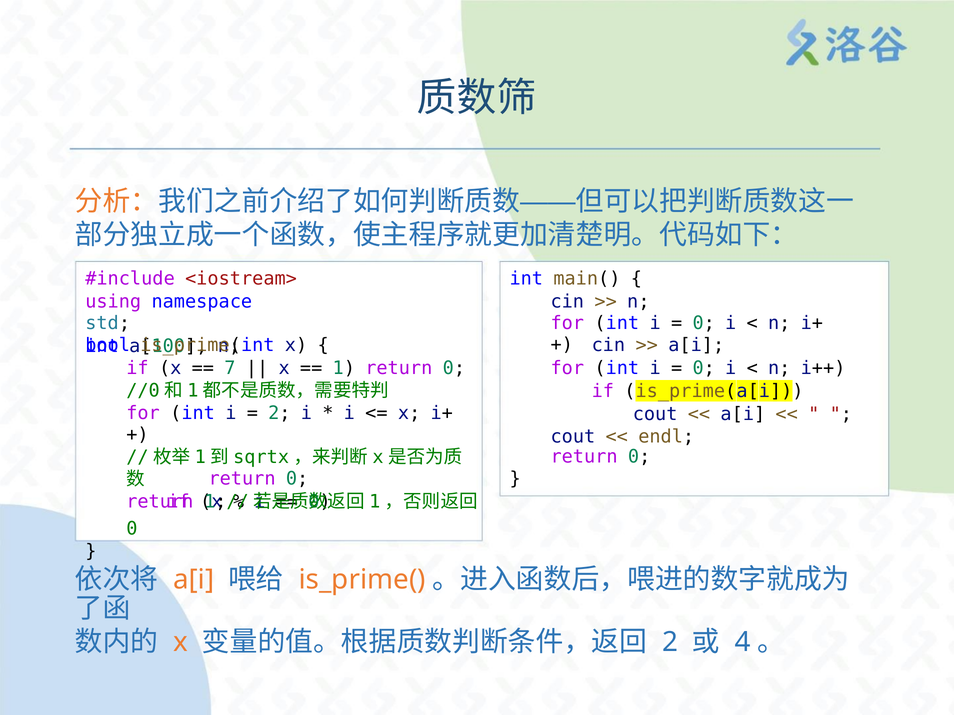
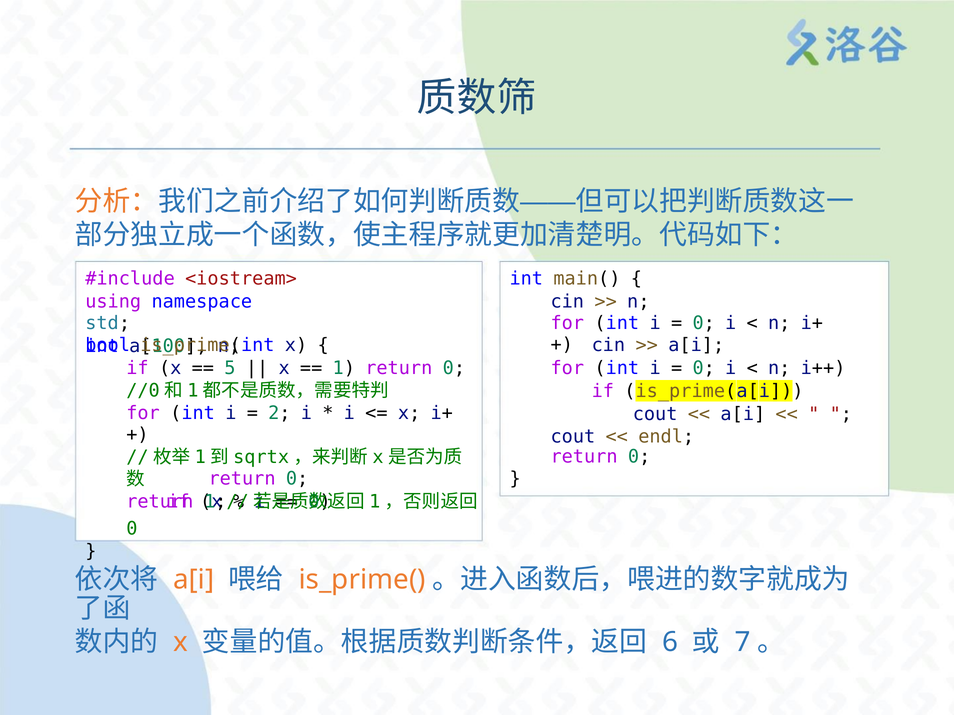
7: 7 -> 5
2 at (670, 643): 2 -> 6
4: 4 -> 7
